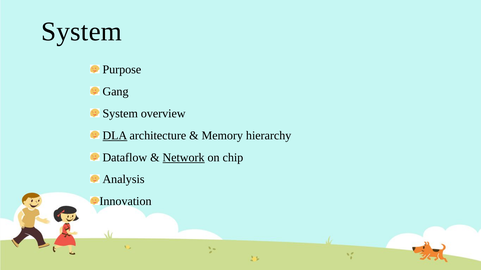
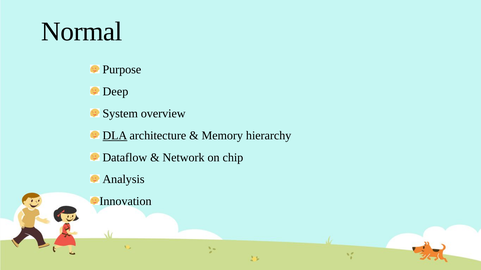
System at (82, 32): System -> Normal
Gang: Gang -> Deep
Network underline: present -> none
